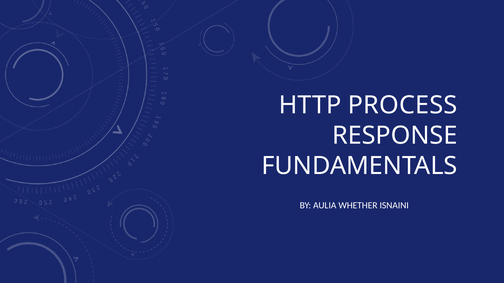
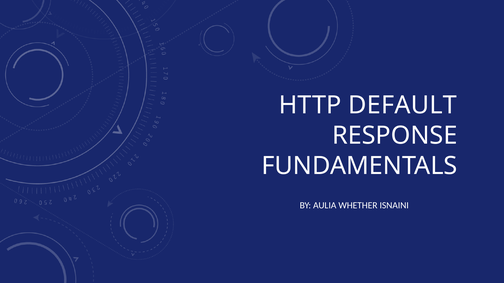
PROCESS: PROCESS -> DEFAULT
